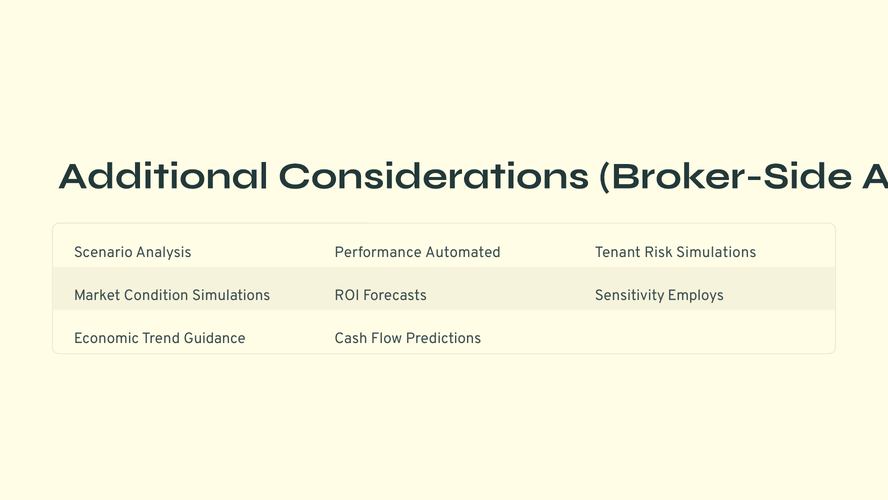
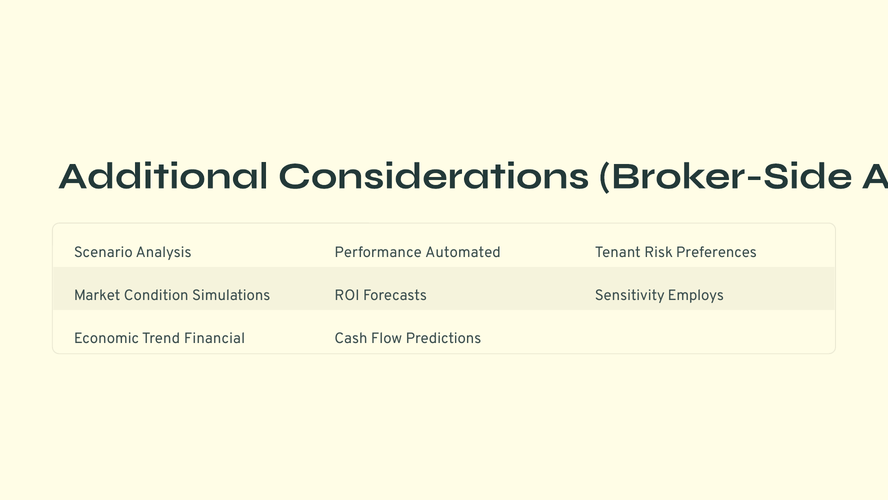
Risk Simulations: Simulations -> Preferences
Guidance: Guidance -> Financial
